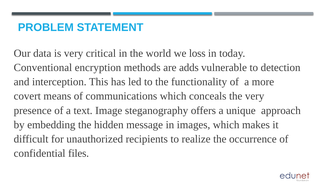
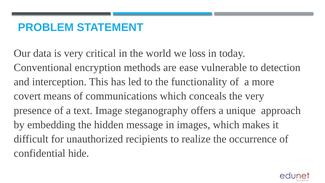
adds: adds -> ease
files: files -> hide
